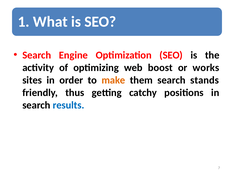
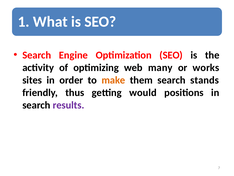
boost: boost -> many
catchy: catchy -> would
results colour: blue -> purple
